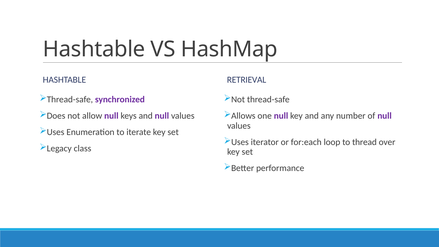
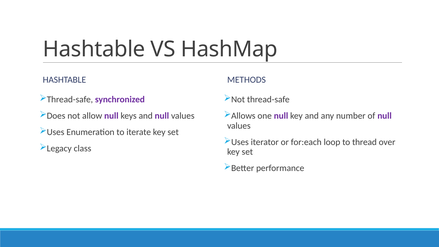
RETRIEVAL: RETRIEVAL -> METHODS
